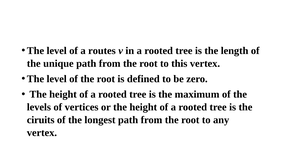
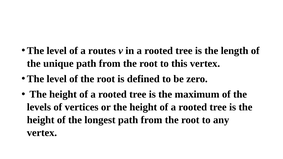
ciruits at (41, 120): ciruits -> height
